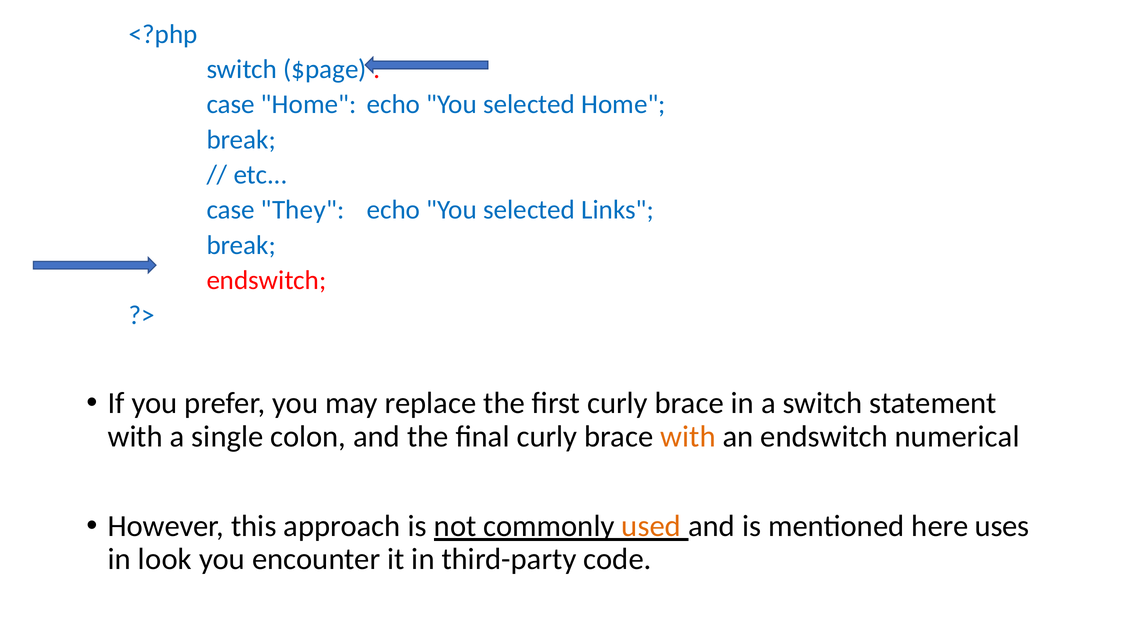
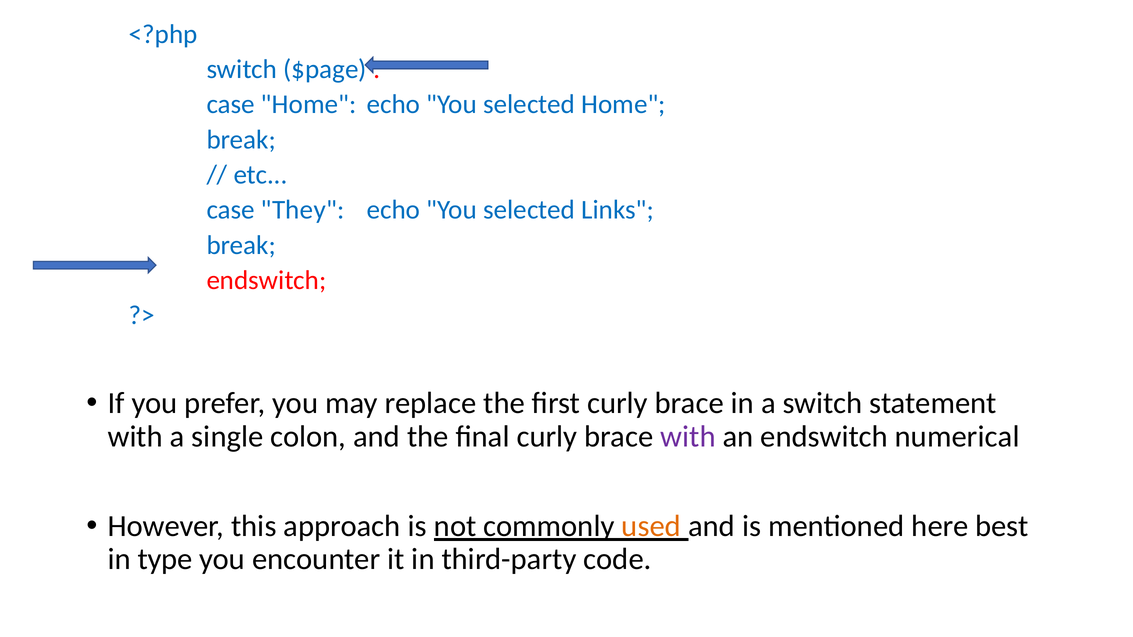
with at (688, 437) colour: orange -> purple
uses: uses -> best
look: look -> type
